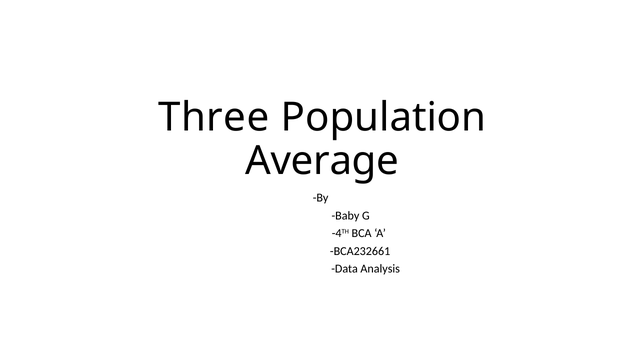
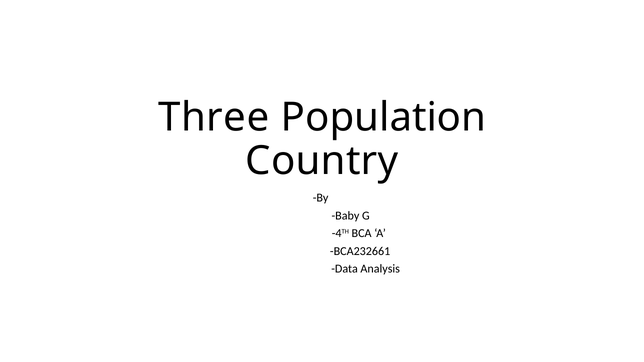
Average: Average -> Country
